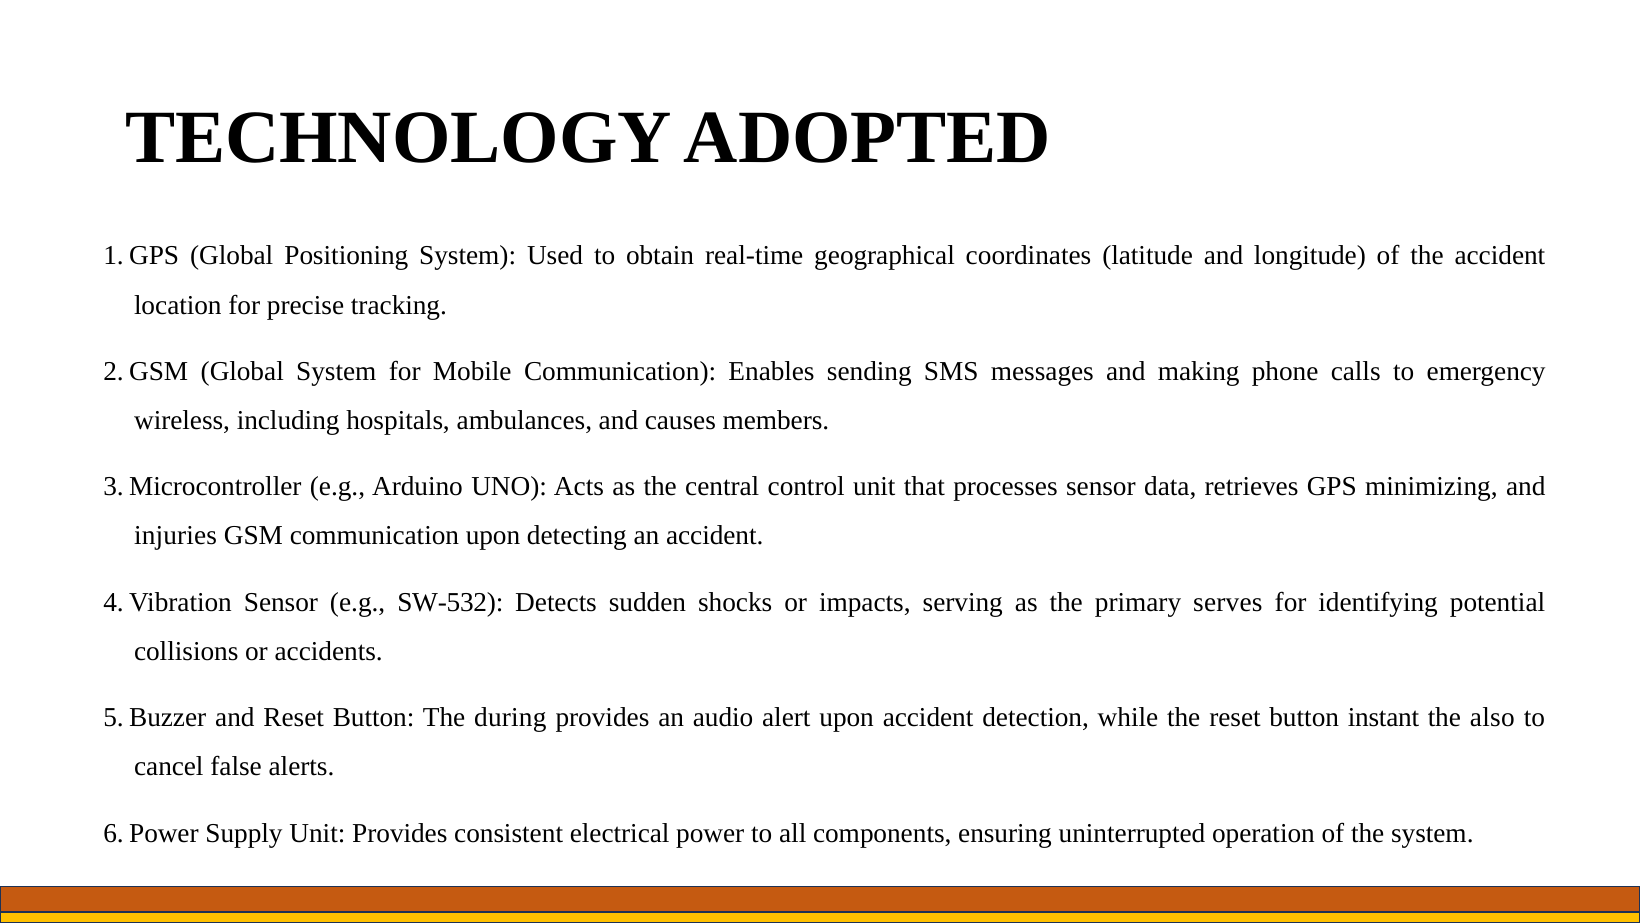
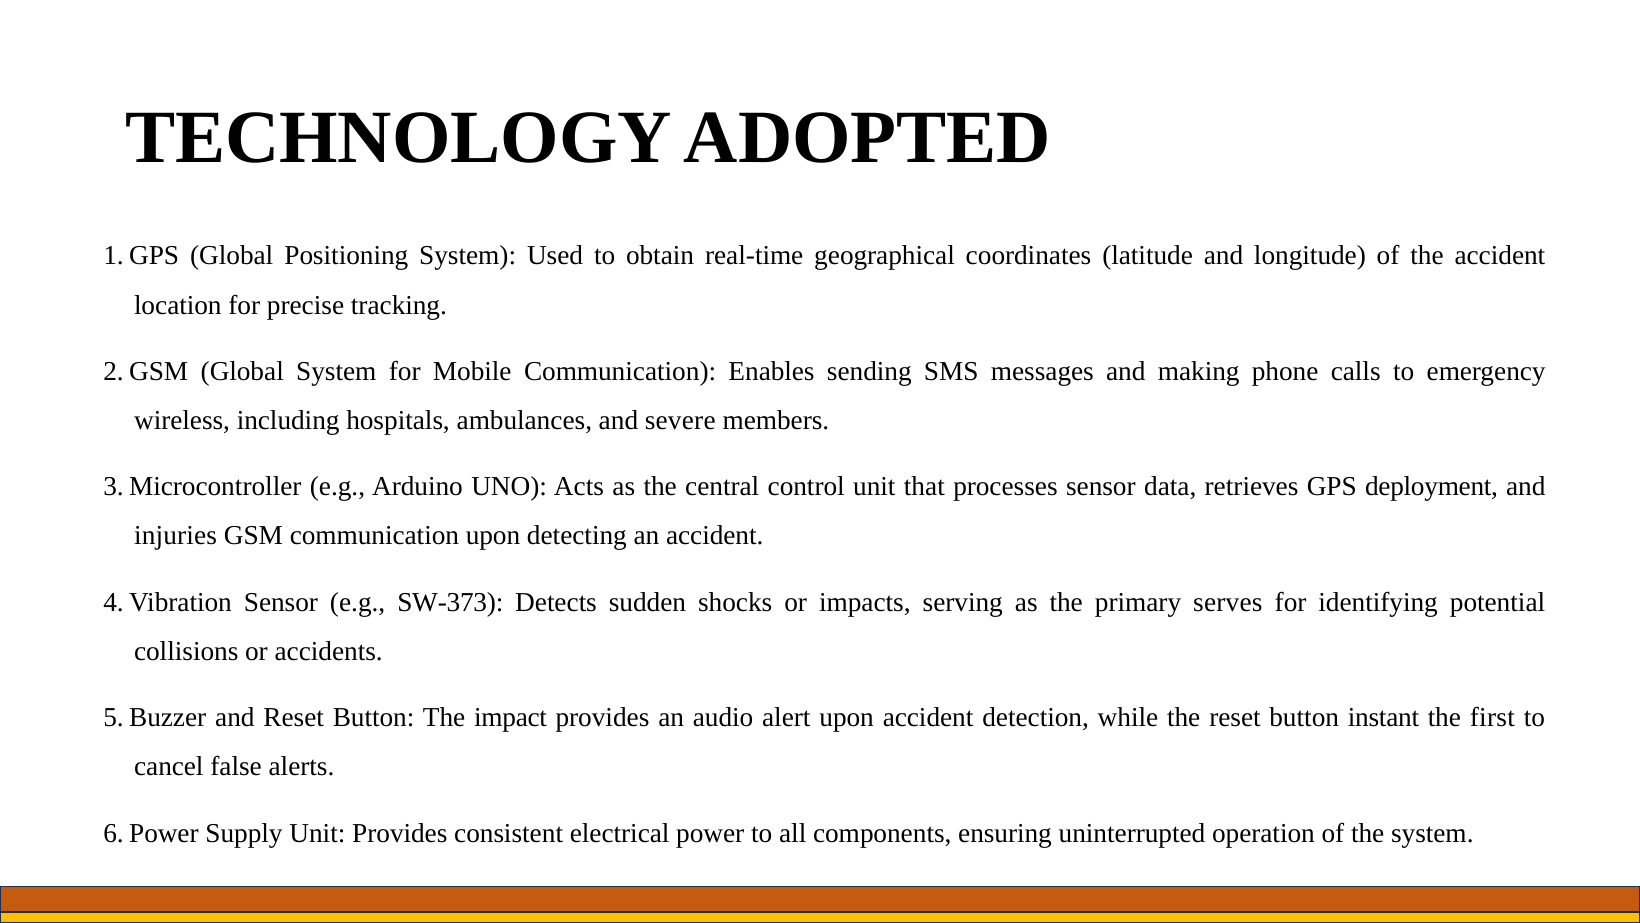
causes: causes -> severe
minimizing: minimizing -> deployment
SW-532: SW-532 -> SW-373
during: during -> impact
also: also -> first
